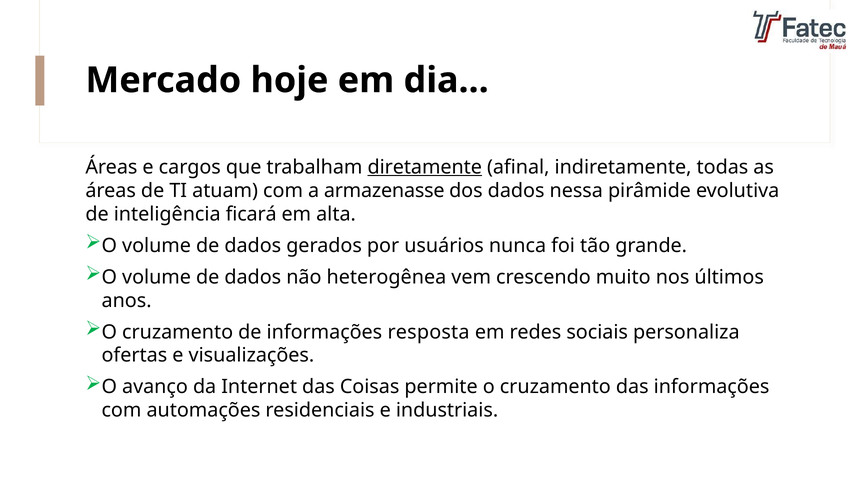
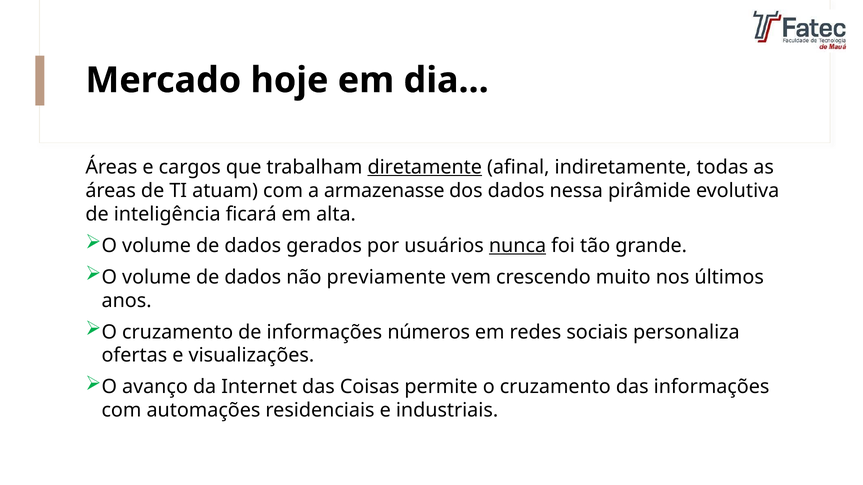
nunca underline: none -> present
heterogênea: heterogênea -> previamente
resposta: resposta -> números
